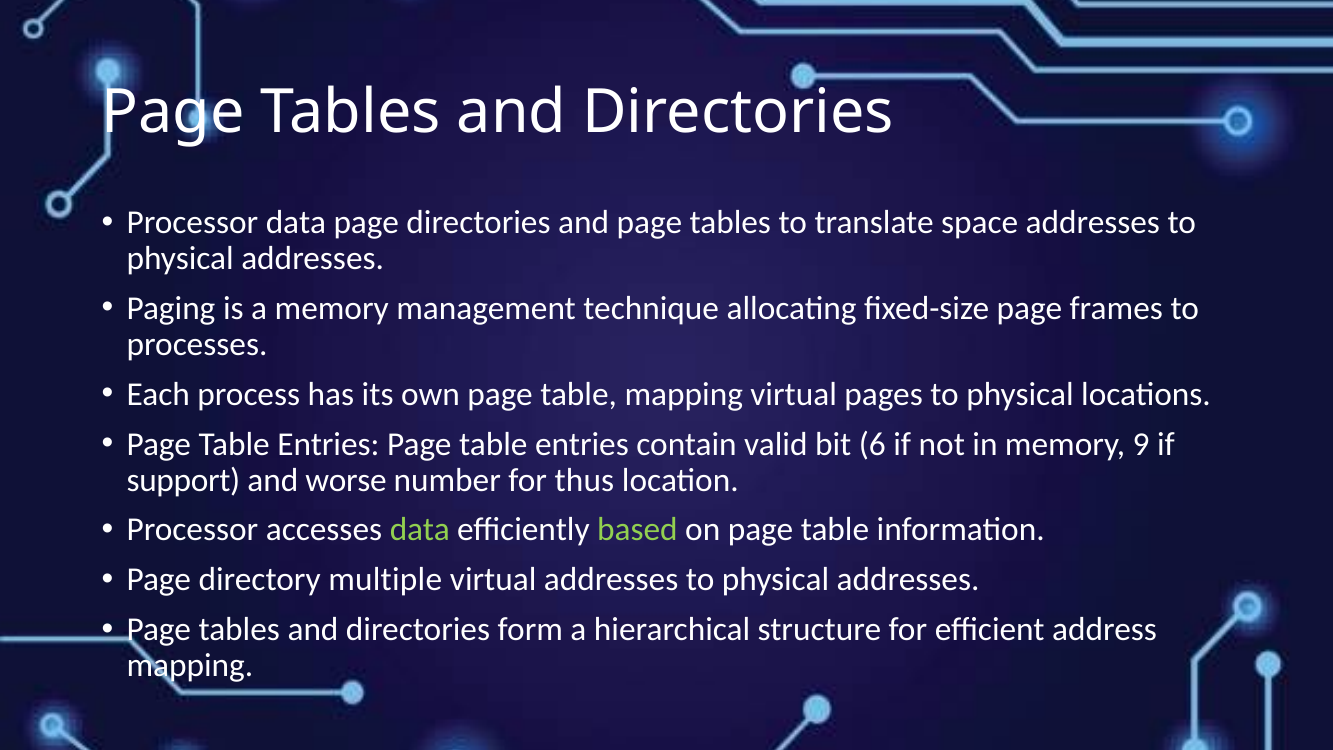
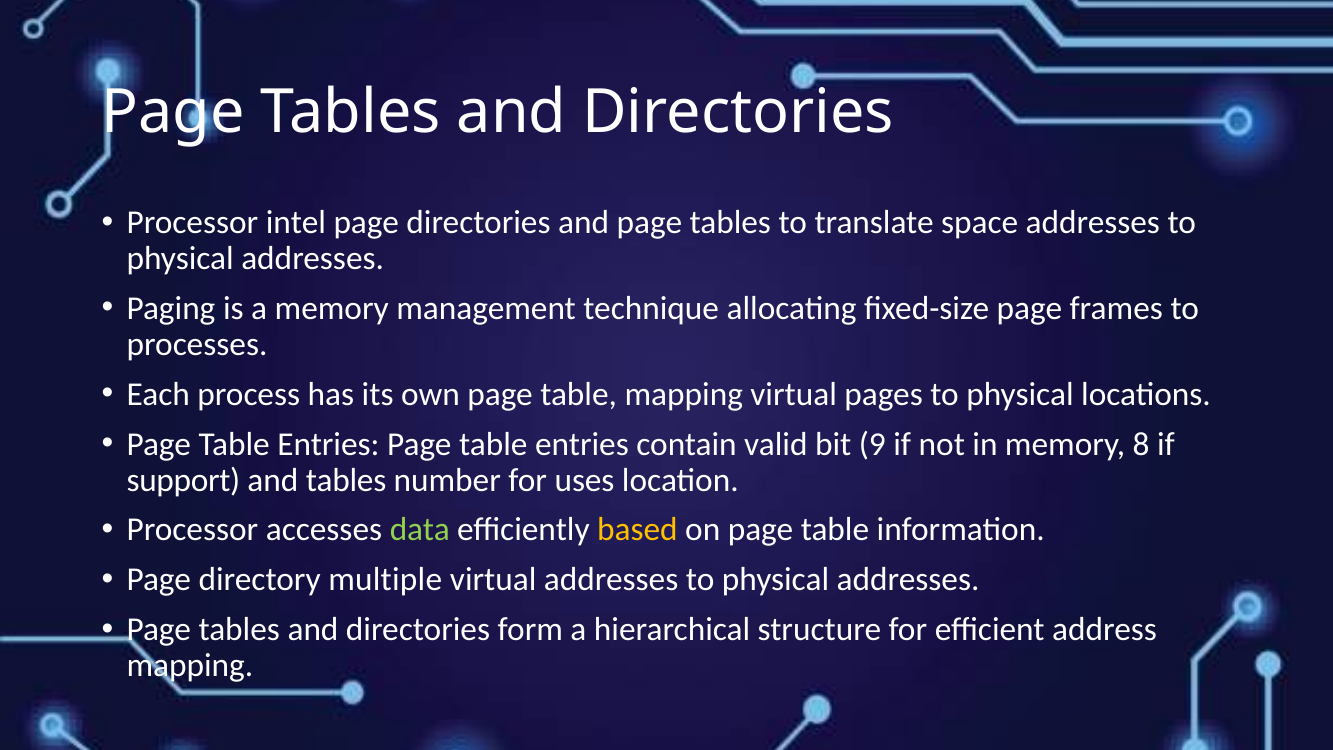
Processor data: data -> intel
6: 6 -> 9
9: 9 -> 8
and worse: worse -> tables
thus: thus -> uses
based colour: light green -> yellow
